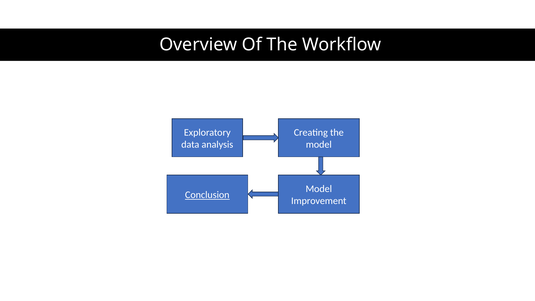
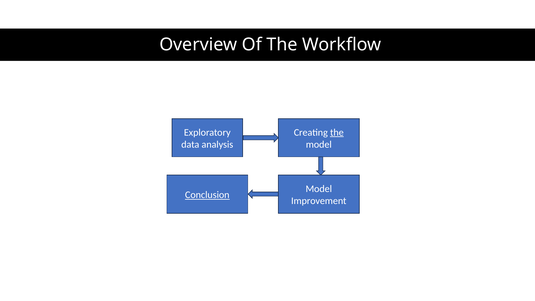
the at (337, 132) underline: none -> present
